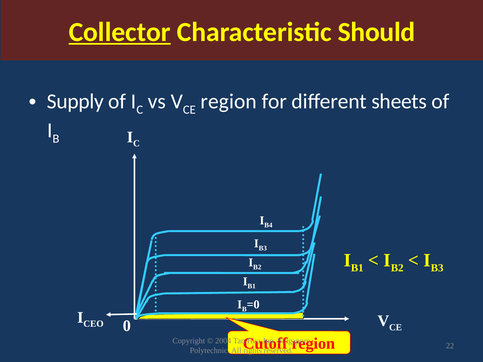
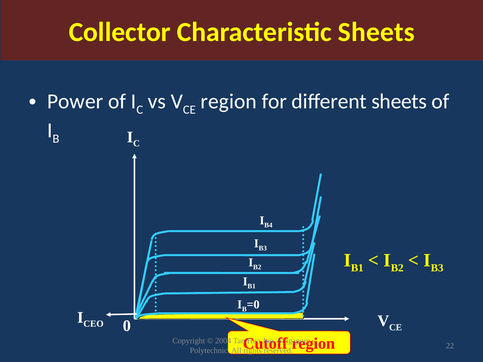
Collector underline: present -> none
Characteristic Should: Should -> Sheets
Supply: Supply -> Power
